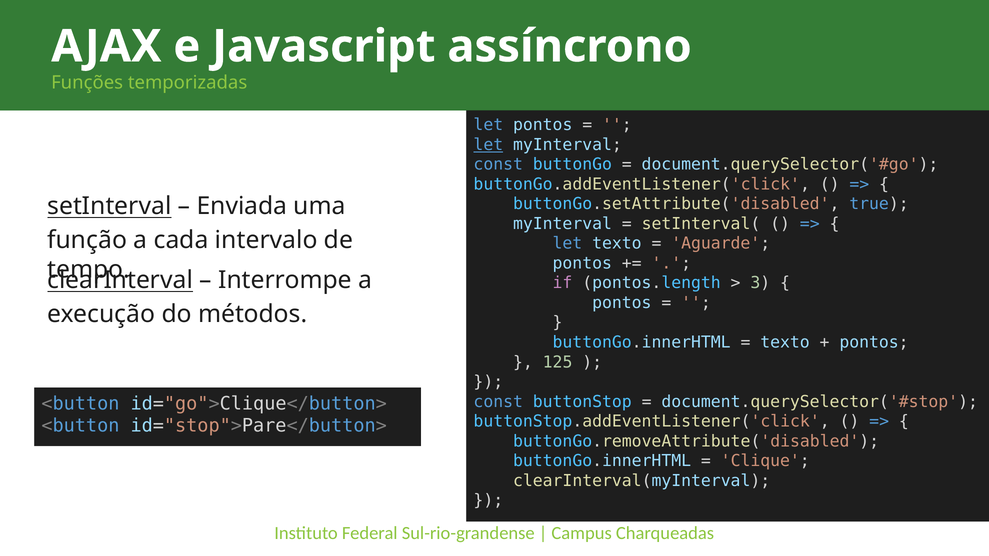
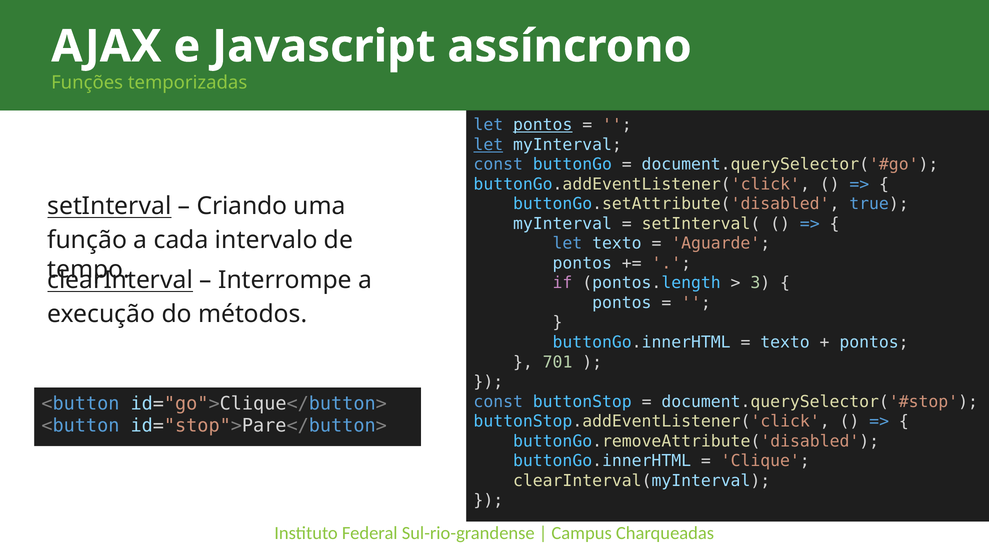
pontos at (543, 125) underline: none -> present
Enviada: Enviada -> Criando
125: 125 -> 701
